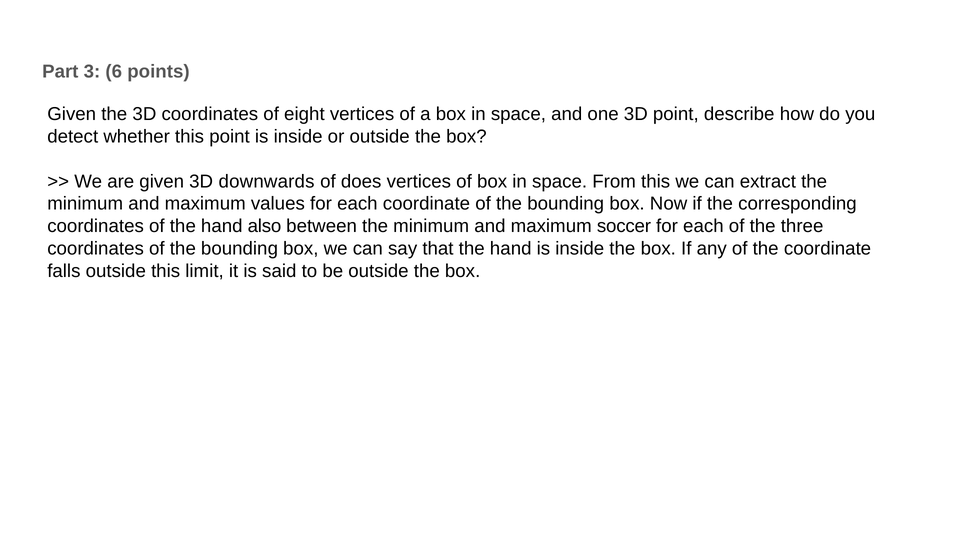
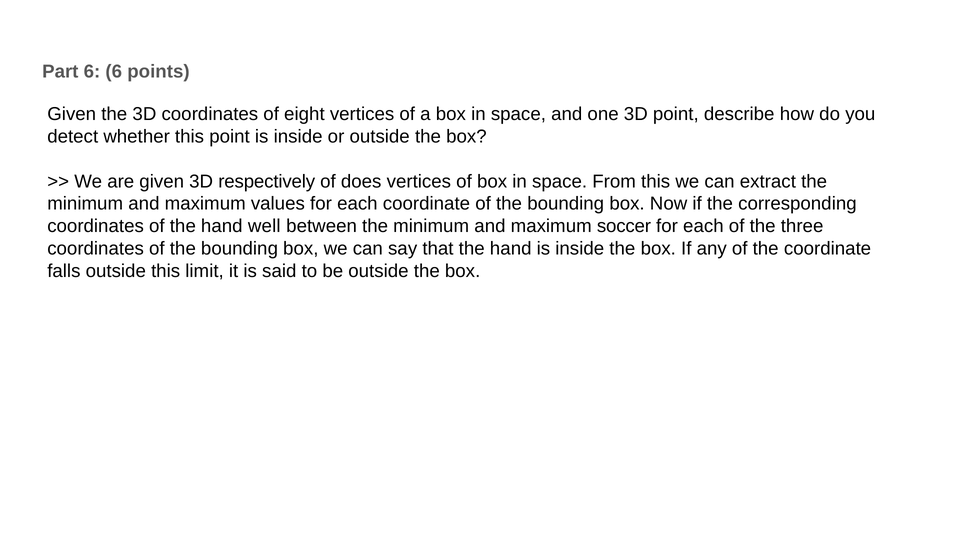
Part 3: 3 -> 6
downwards: downwards -> respectively
also: also -> well
